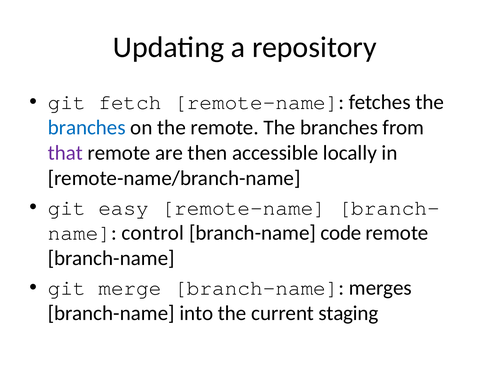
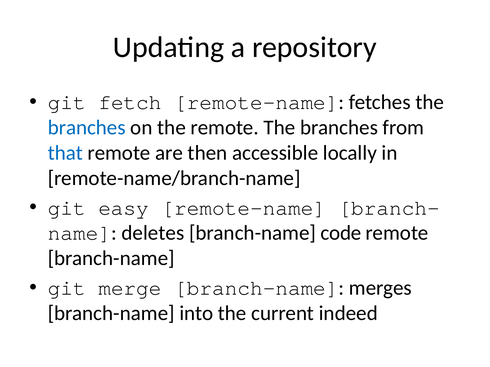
that colour: purple -> blue
control: control -> deletes
staging: staging -> indeed
